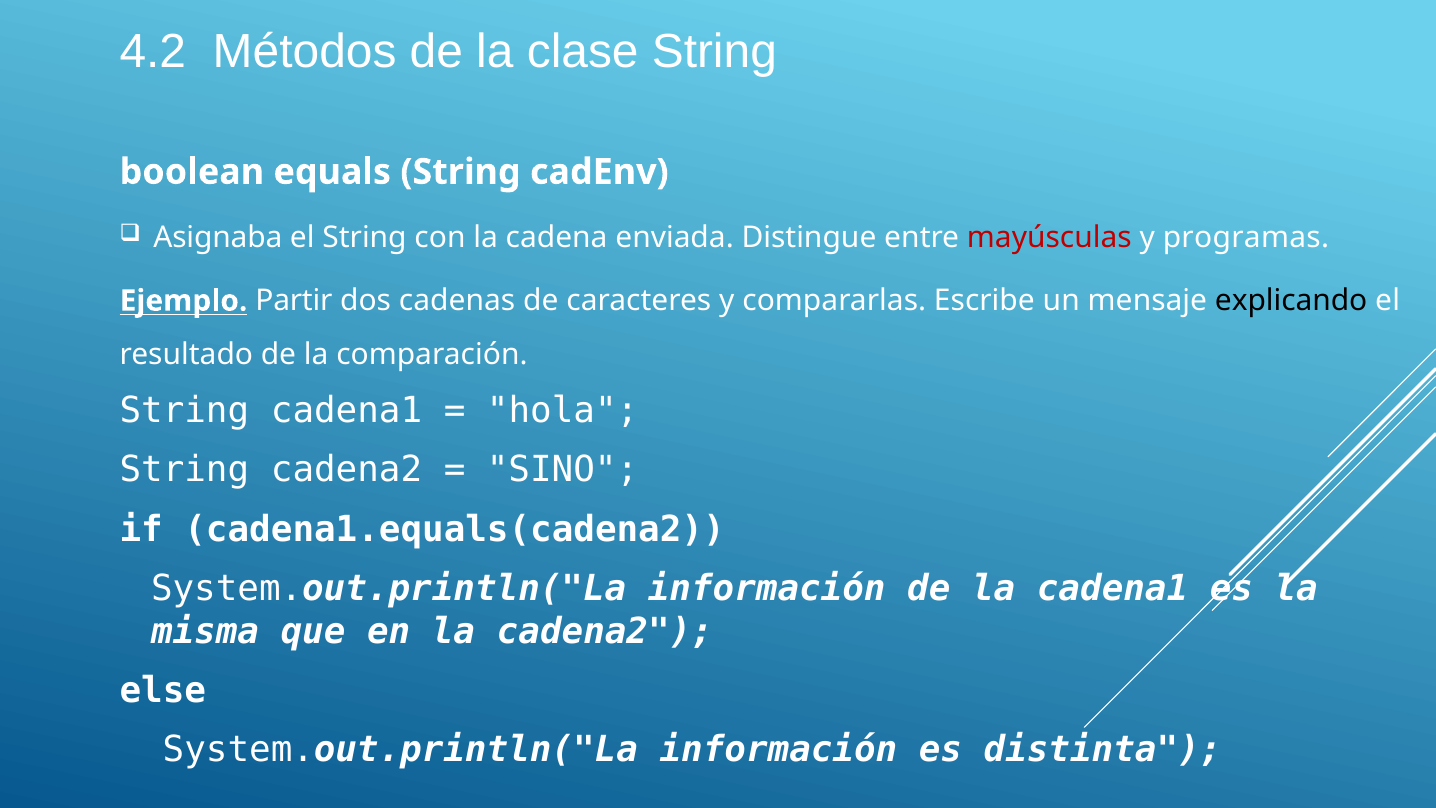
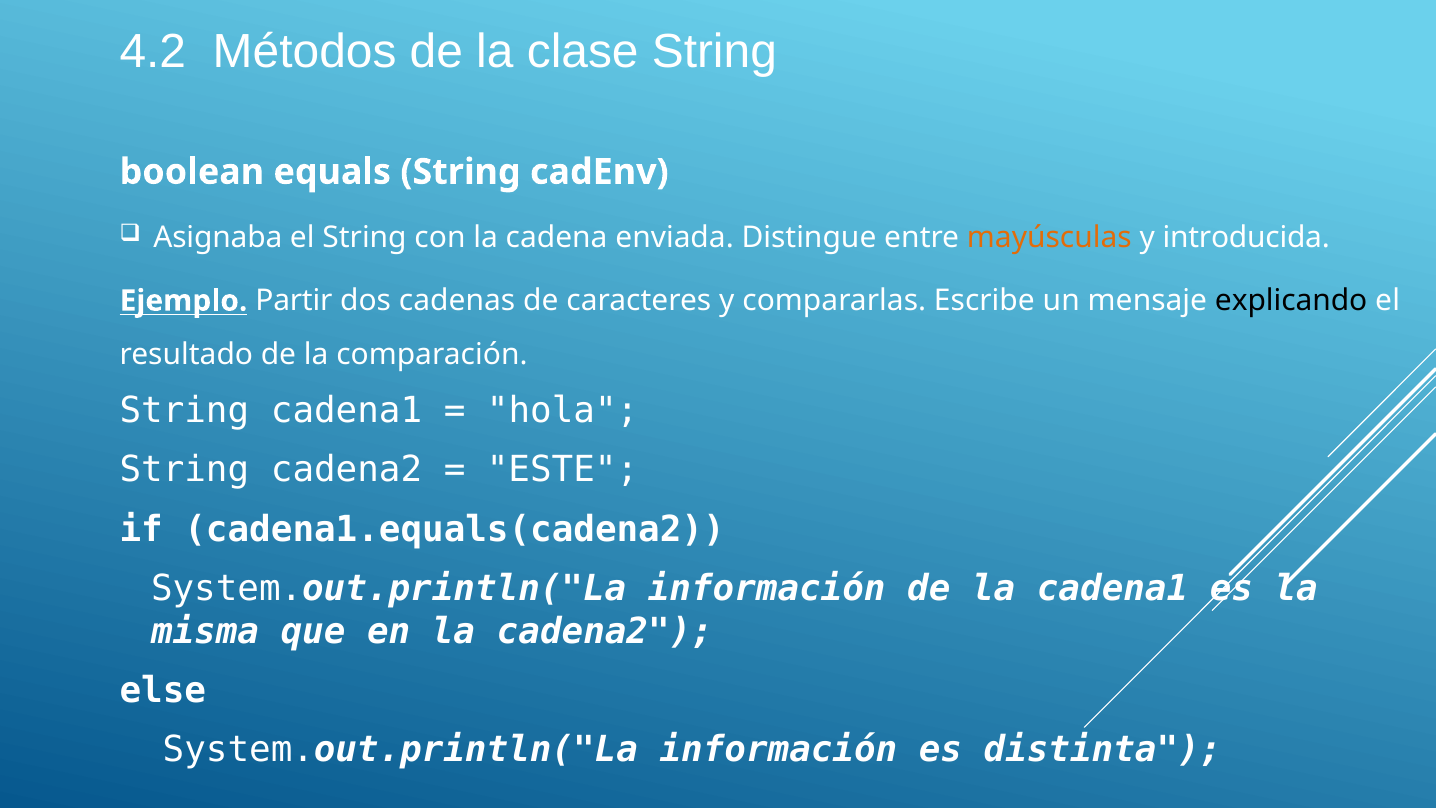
mayúsculas colour: red -> orange
programas: programas -> introducida
SINO: SINO -> ESTE
